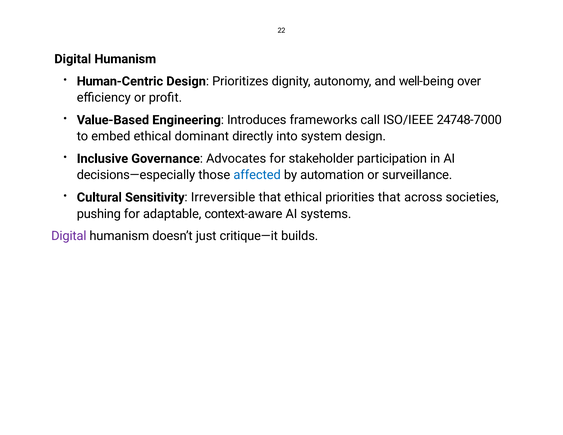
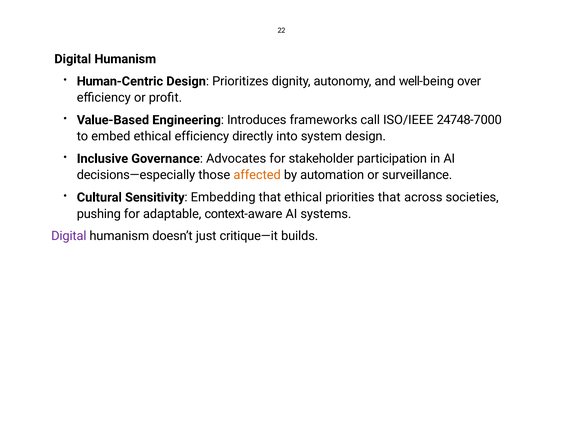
ethical dominant: dominant -> efficiency
affected colour: blue -> orange
Irreversible: Irreversible -> Embedding
